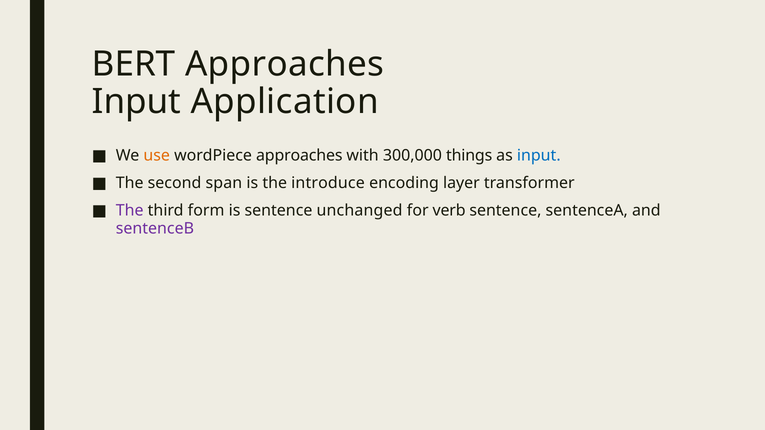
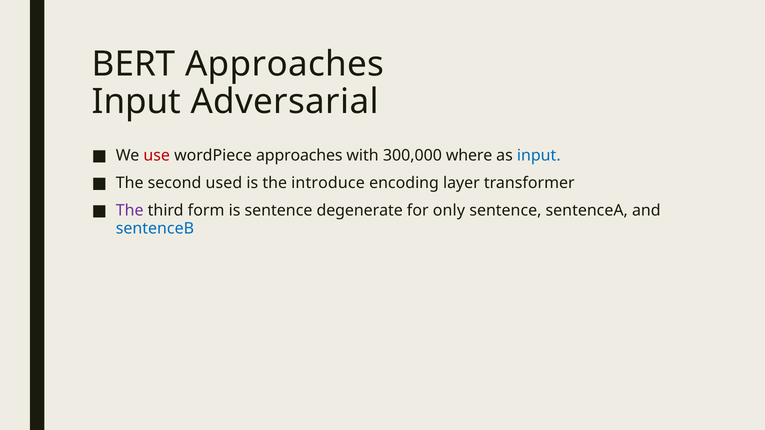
Application: Application -> Adversarial
use colour: orange -> red
things: things -> where
span: span -> used
unchanged: unchanged -> degenerate
verb: verb -> only
sentenceB colour: purple -> blue
